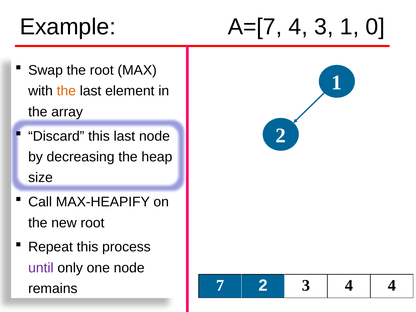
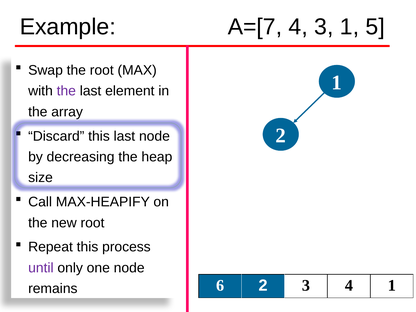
0: 0 -> 5
the at (66, 91) colour: orange -> purple
7: 7 -> 6
4 4: 4 -> 1
